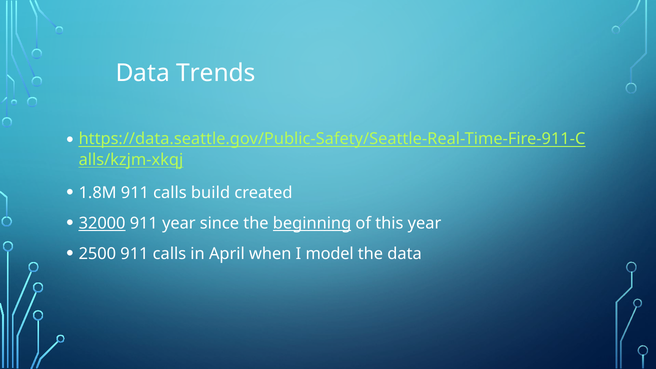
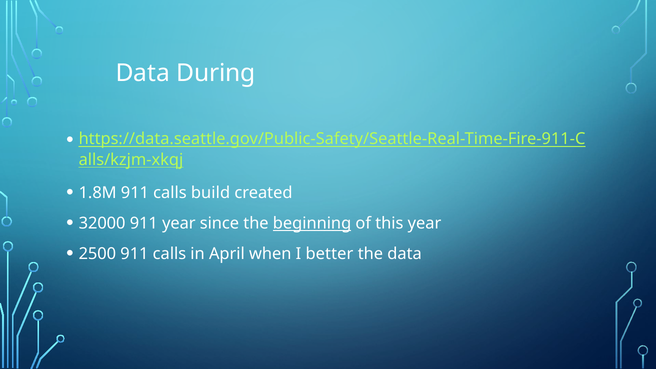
Trends: Trends -> During
32000 underline: present -> none
model: model -> better
